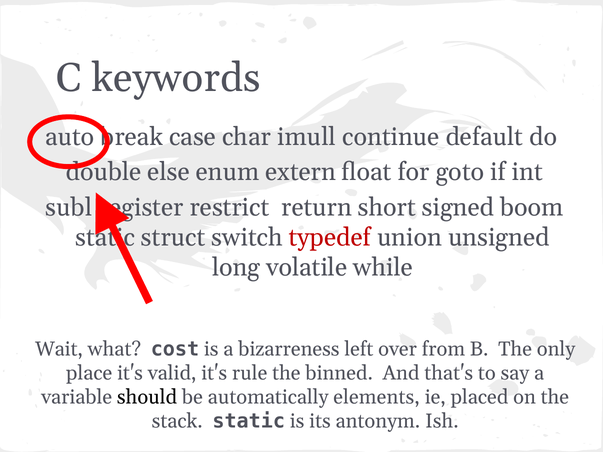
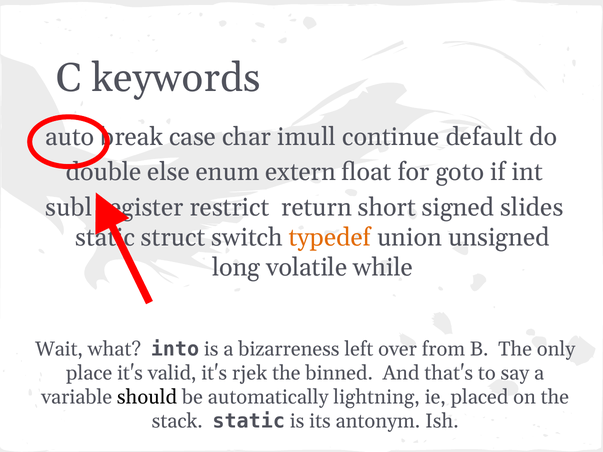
boom: boom -> slides
typedef colour: red -> orange
cost: cost -> into
rule: rule -> rjek
elements: elements -> lightning
